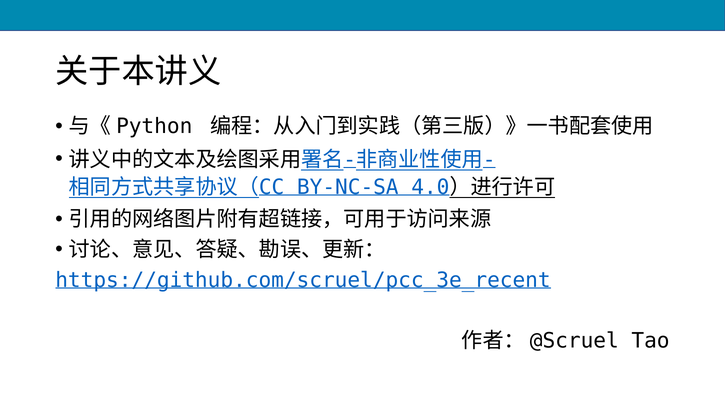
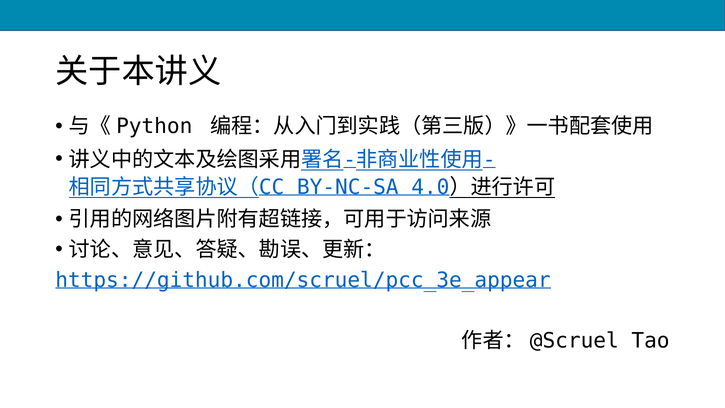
https://github.com/scruel/pcc_3e_recent: https://github.com/scruel/pcc_3e_recent -> https://github.com/scruel/pcc_3e_appear
